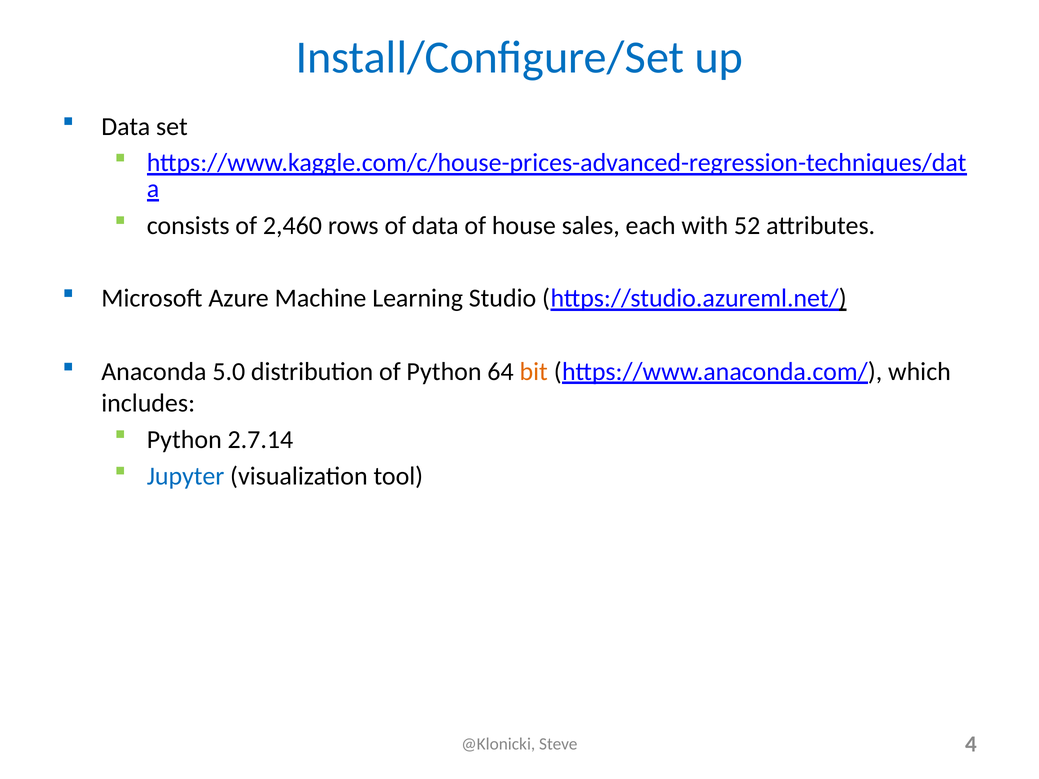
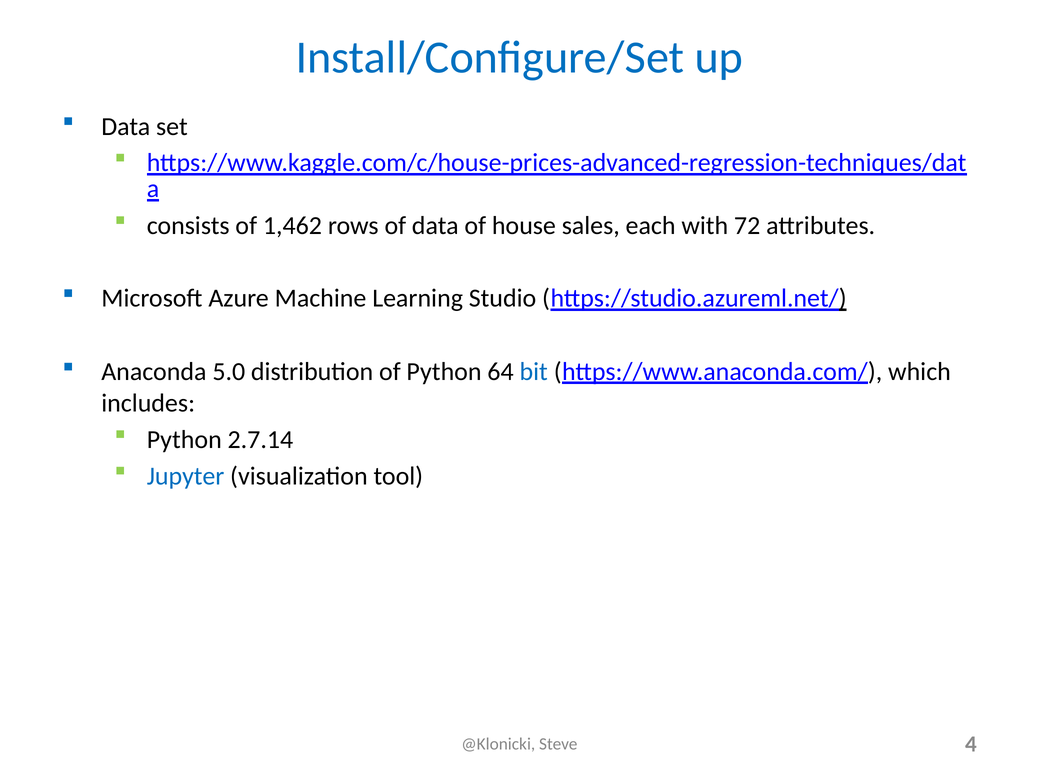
2,460: 2,460 -> 1,462
52: 52 -> 72
bit colour: orange -> blue
